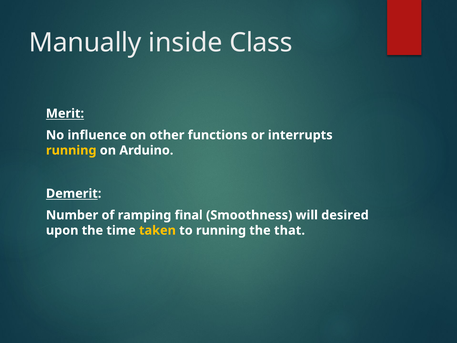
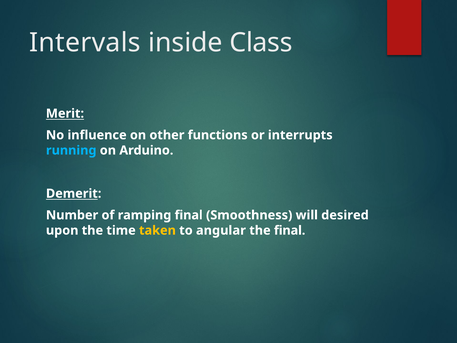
Manually: Manually -> Intervals
running at (71, 150) colour: yellow -> light blue
to running: running -> angular
the that: that -> final
